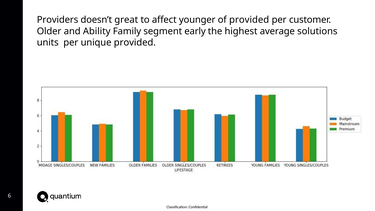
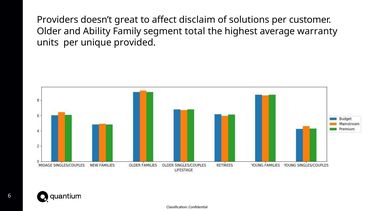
younger: younger -> disclaim
of provided: provided -> solutions
early: early -> total
solutions: solutions -> warranty
